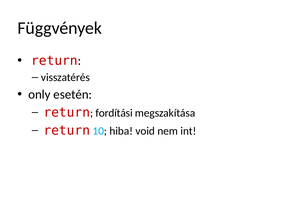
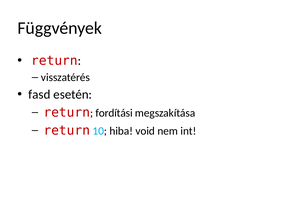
only: only -> fasd
